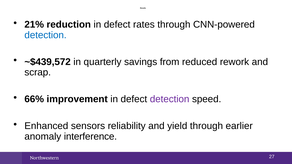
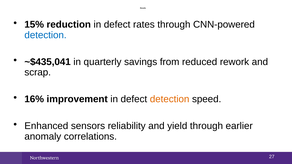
21%: 21% -> 15%
~$439,572: ~$439,572 -> ~$435,041
66%: 66% -> 16%
detection at (170, 99) colour: purple -> orange
interference: interference -> correlations
